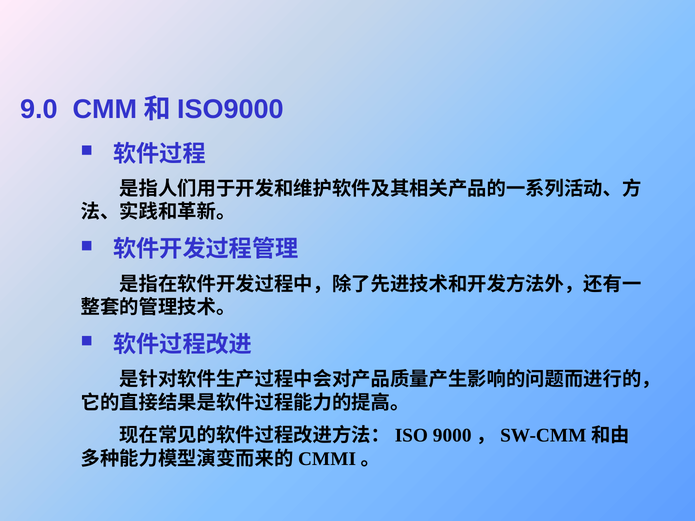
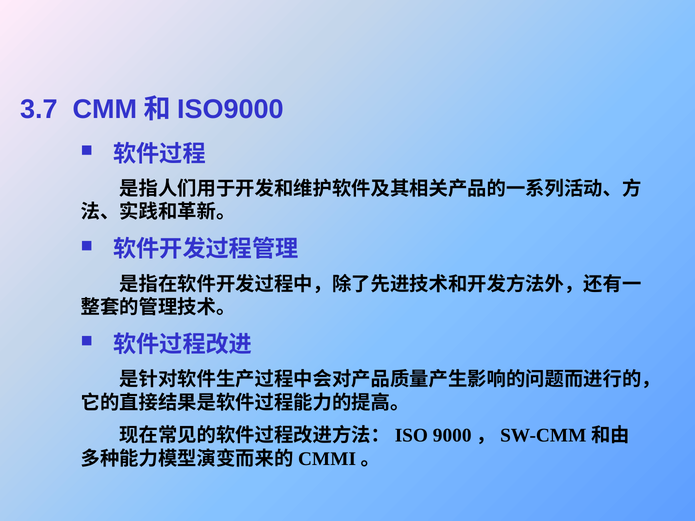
9.0: 9.0 -> 3.7
